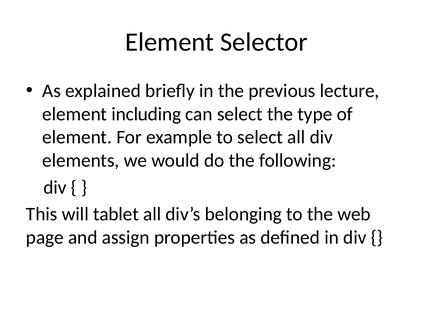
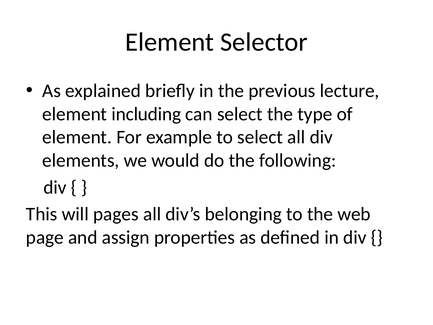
tablet: tablet -> pages
